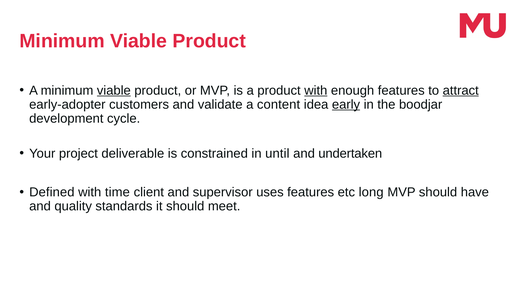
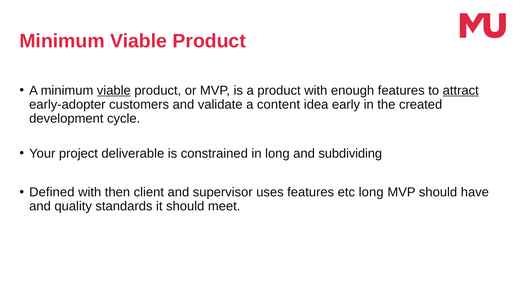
with at (316, 90) underline: present -> none
early underline: present -> none
boodjar: boodjar -> created
in until: until -> long
undertaken: undertaken -> subdividing
time: time -> then
